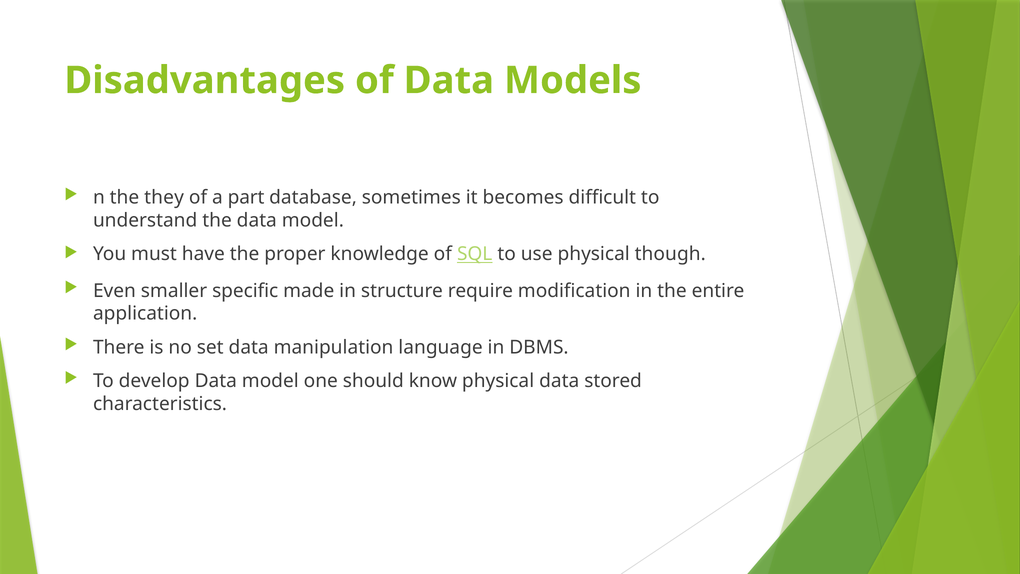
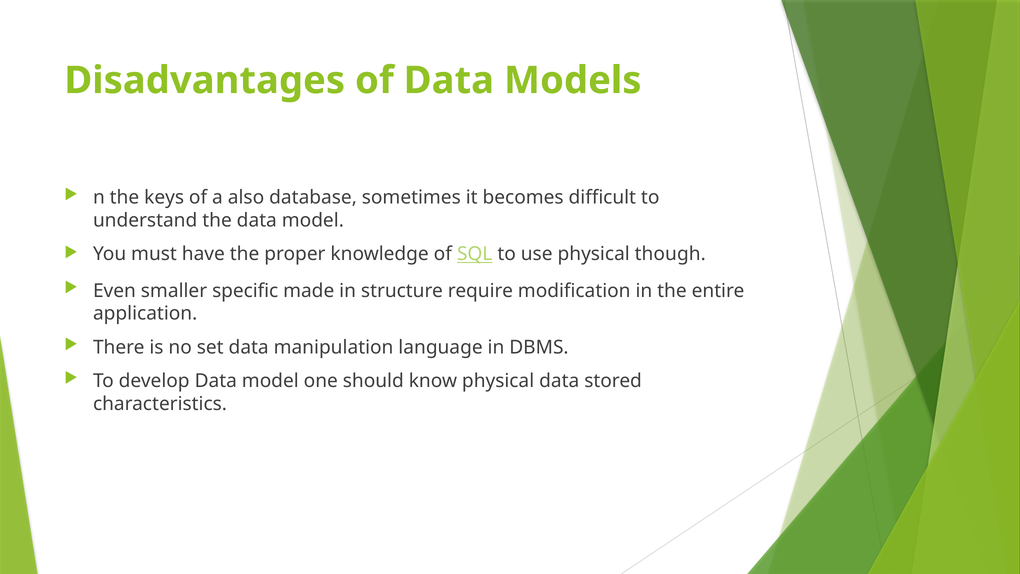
they: they -> keys
part: part -> also
